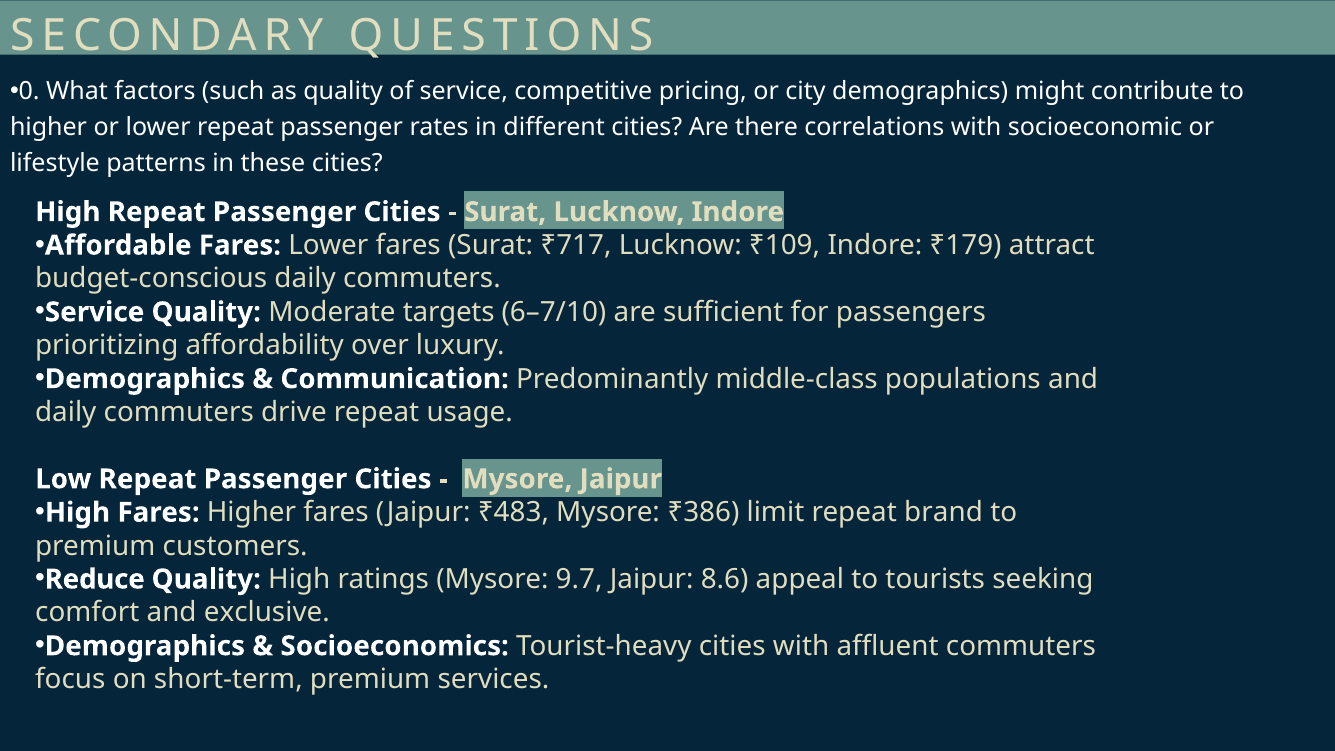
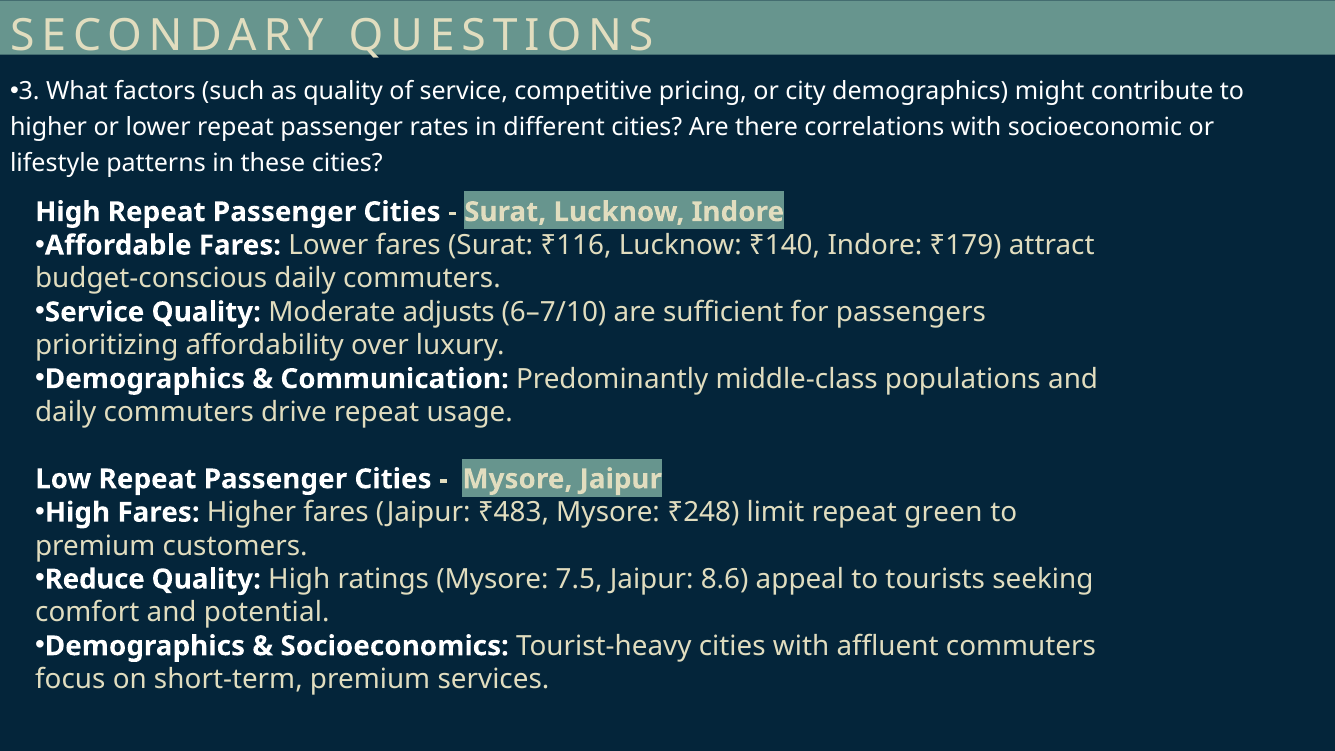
0: 0 -> 3
₹717: ₹717 -> ₹116
₹109: ₹109 -> ₹140
targets: targets -> adjusts
₹386: ₹386 -> ₹248
brand: brand -> green
9.7: 9.7 -> 7.5
exclusive: exclusive -> potential
